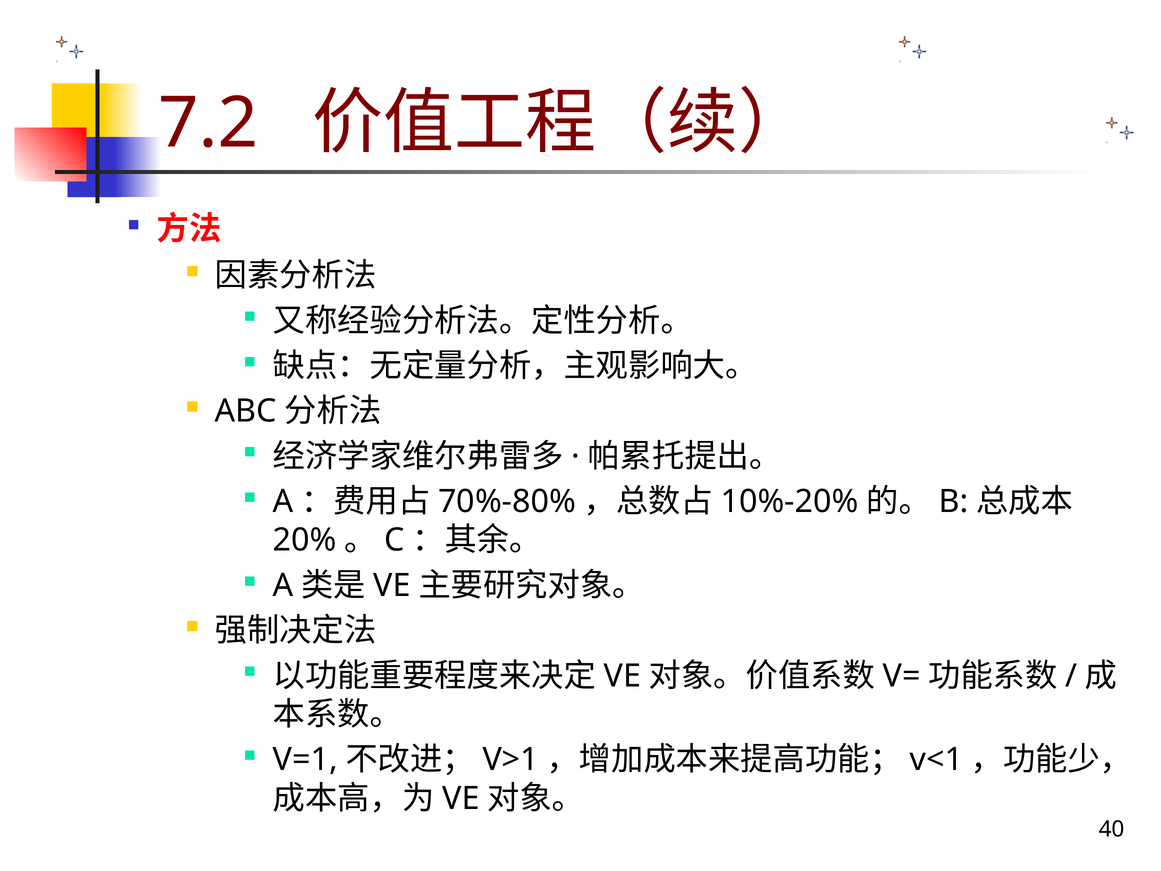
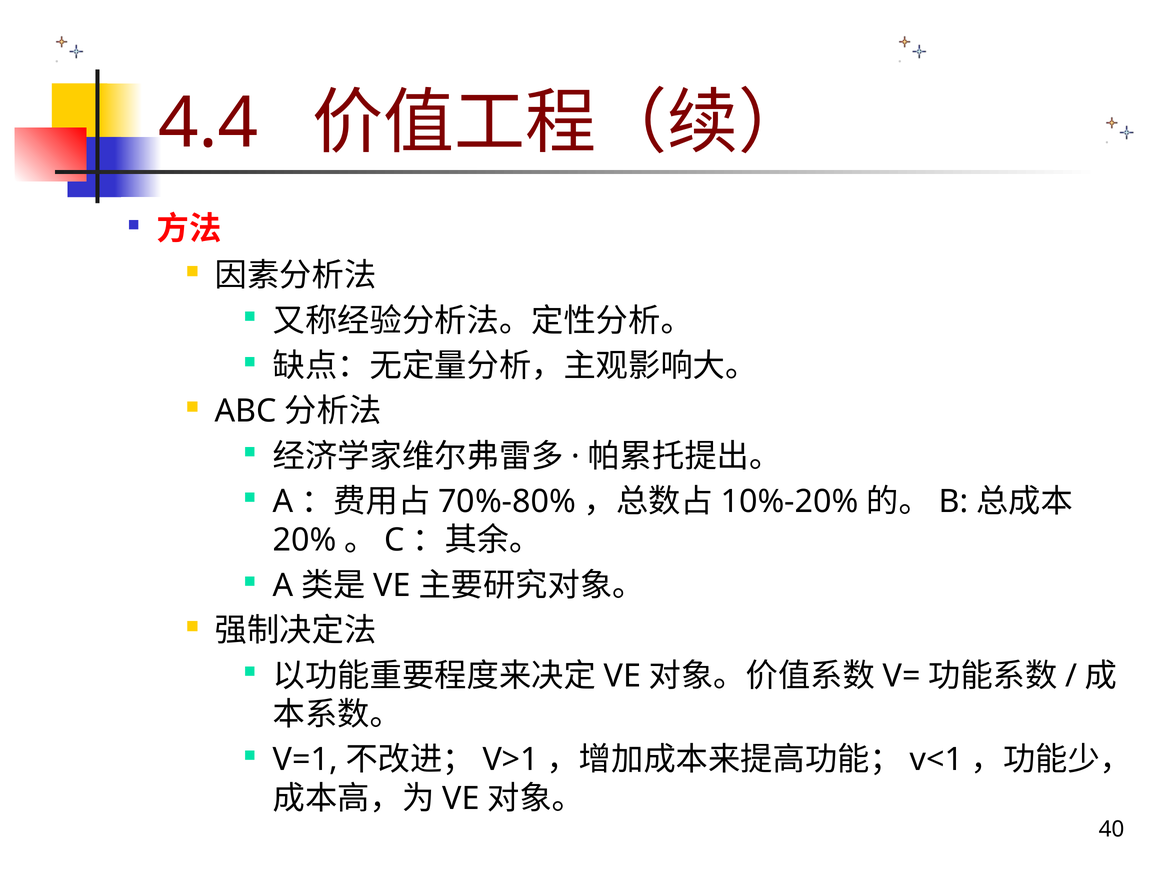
7.2: 7.2 -> 4.4
